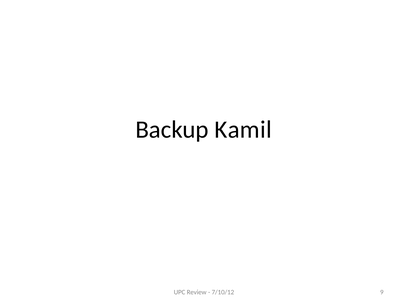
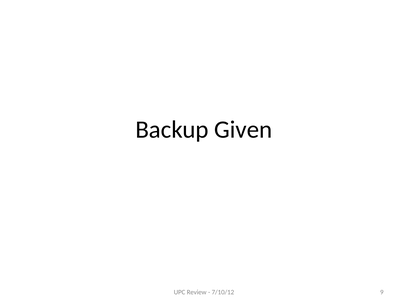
Kamil: Kamil -> Given
